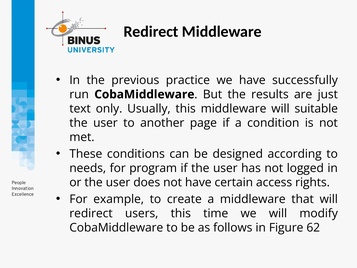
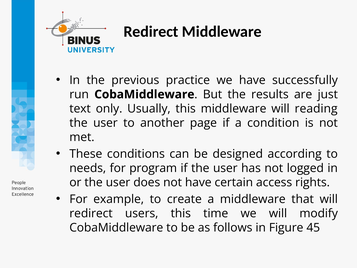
suitable: suitable -> reading
62: 62 -> 45
